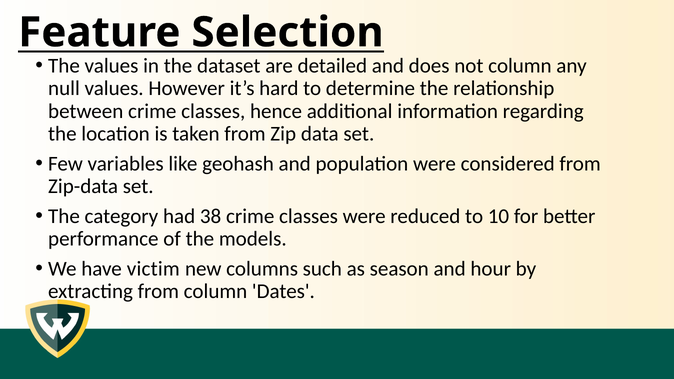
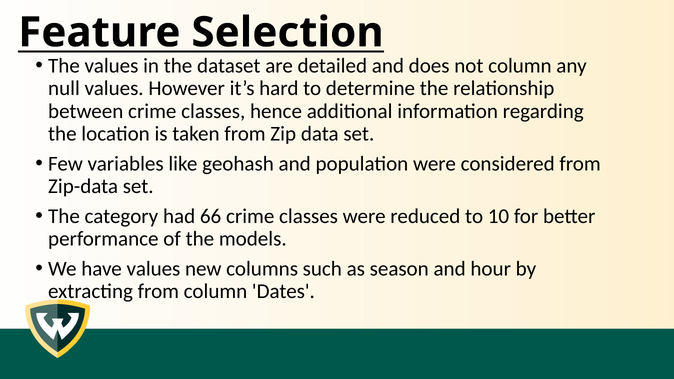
38: 38 -> 66
have victim: victim -> values
